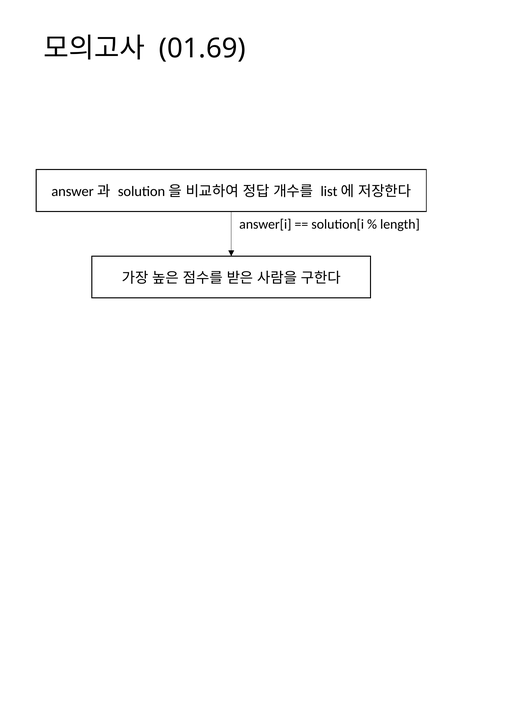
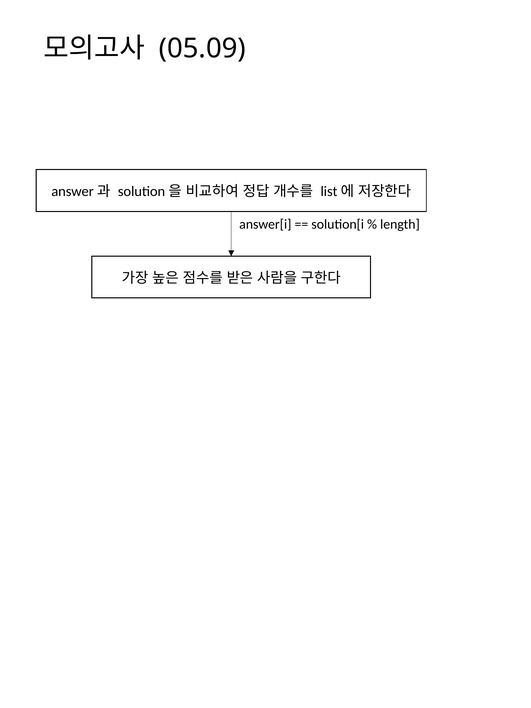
01.69: 01.69 -> 05.09
